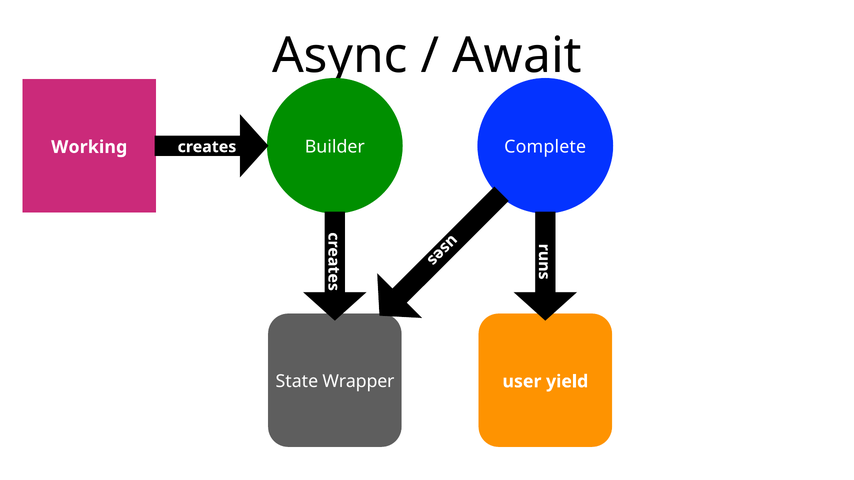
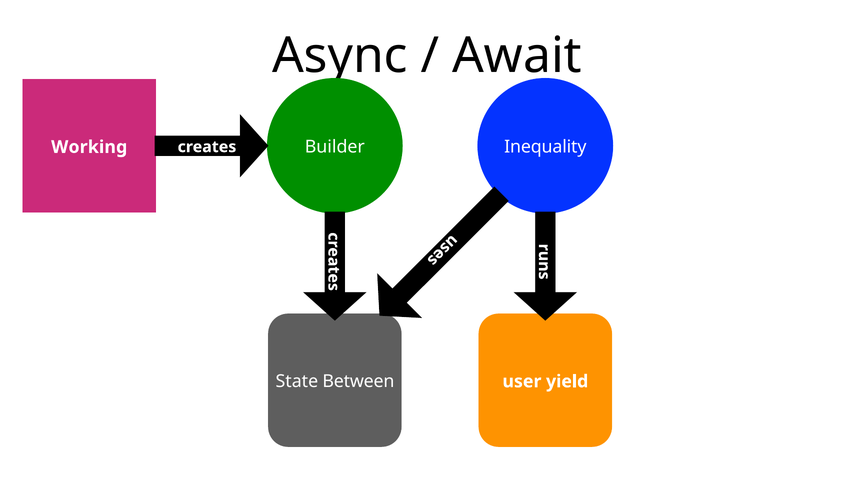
Complete: Complete -> Inequality
Wrapper: Wrapper -> Between
